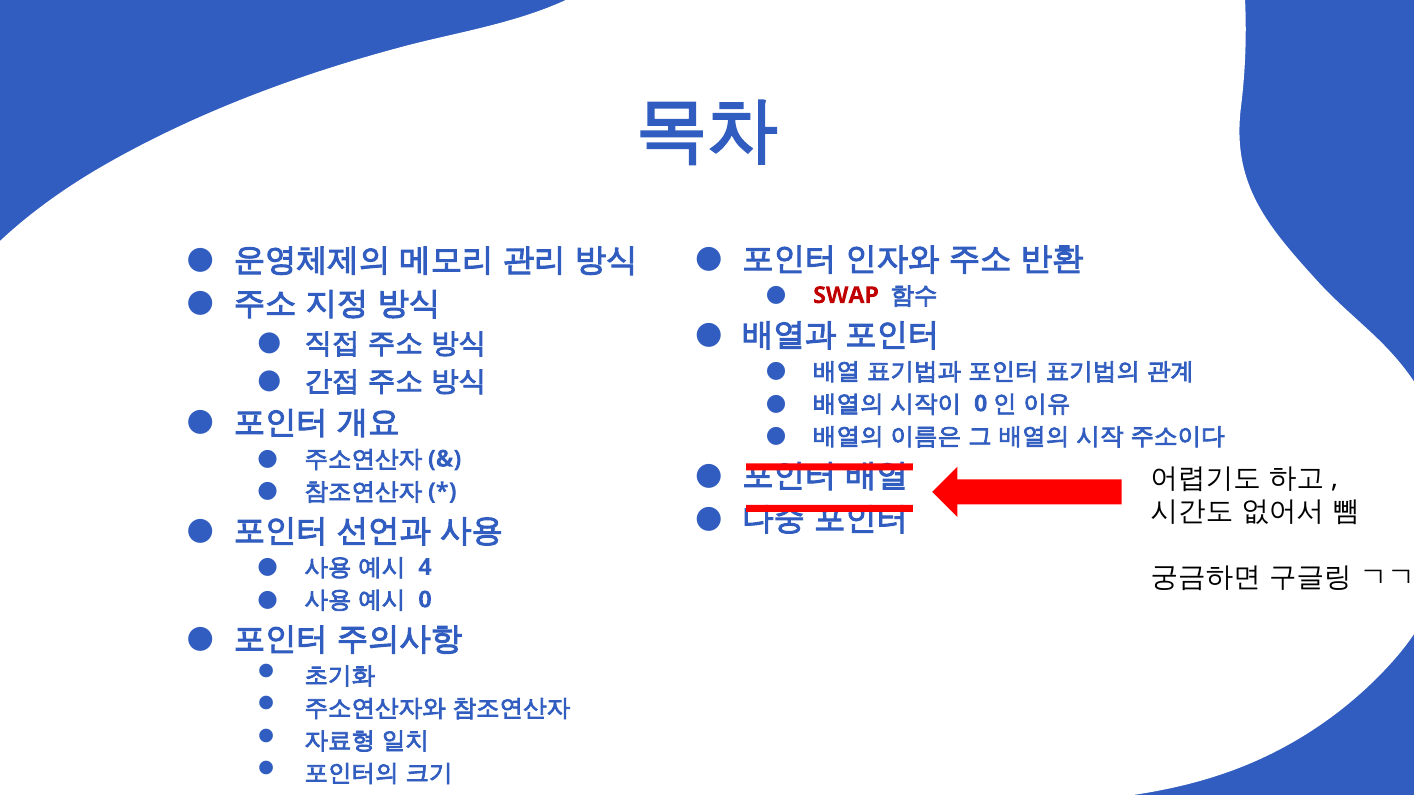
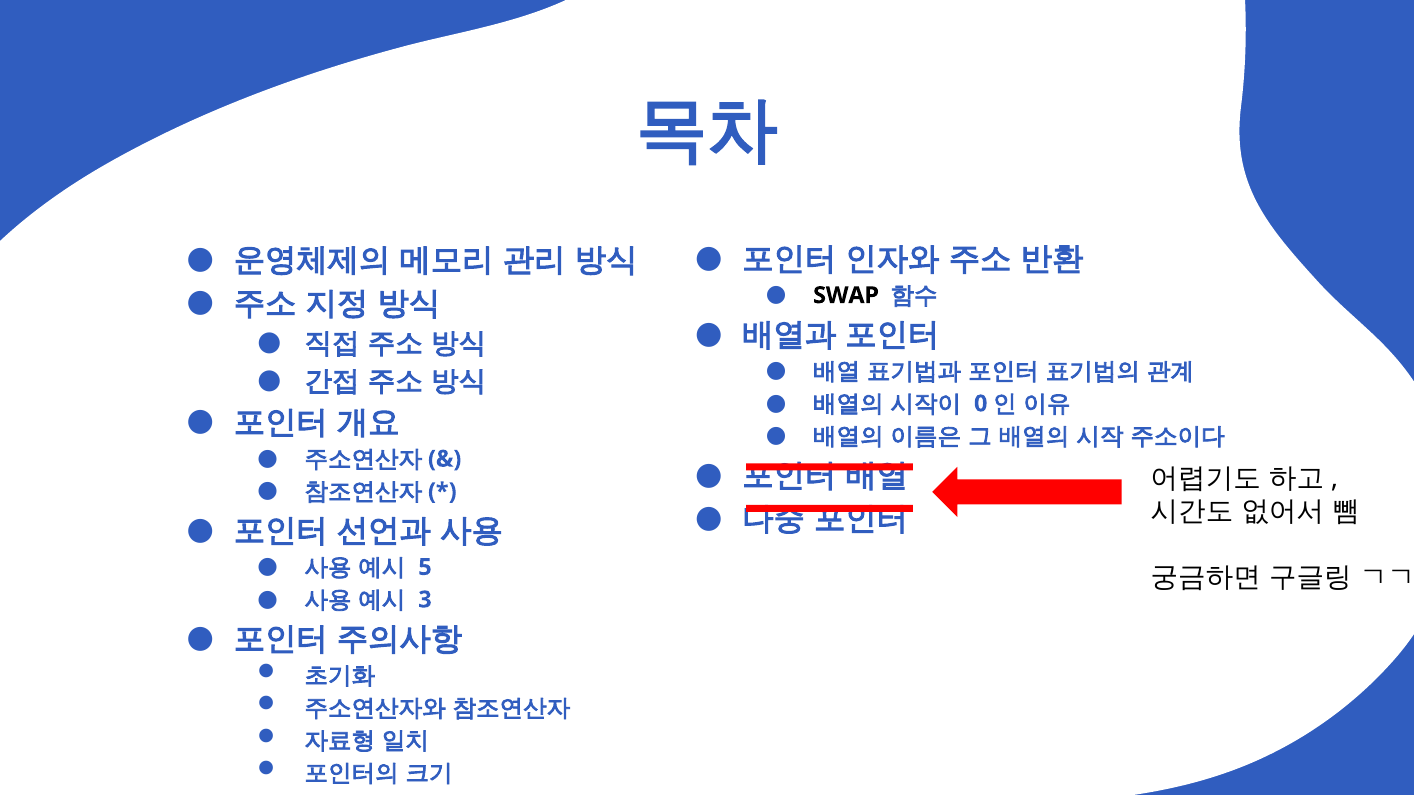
SWAP colour: red -> black
4: 4 -> 5
0 at (425, 600): 0 -> 3
